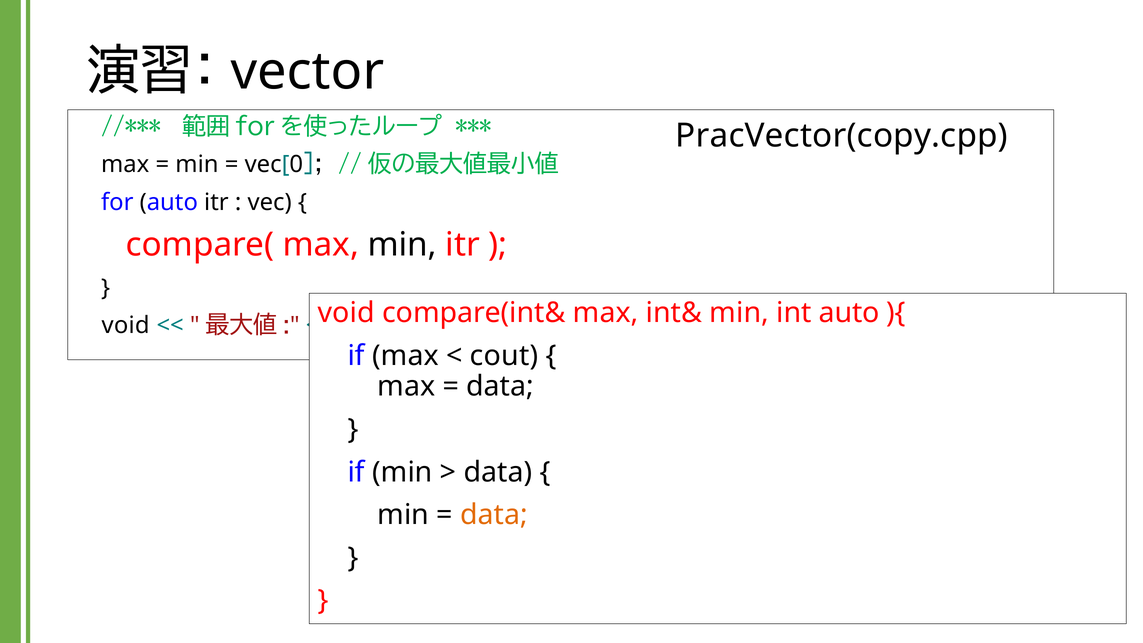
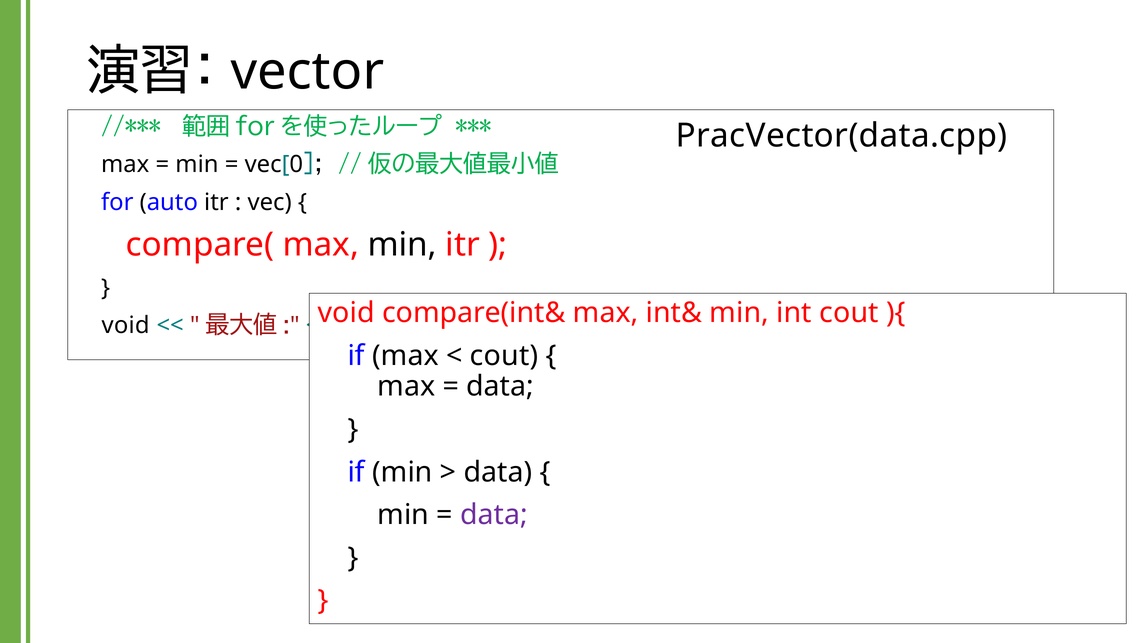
PracVector(copy.cpp: PracVector(copy.cpp -> PracVector(data.cpp
int auto: auto -> cout
data at (494, 515) colour: orange -> purple
